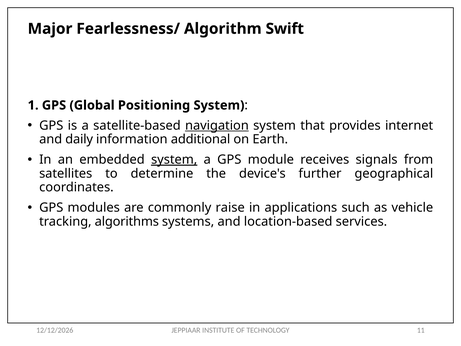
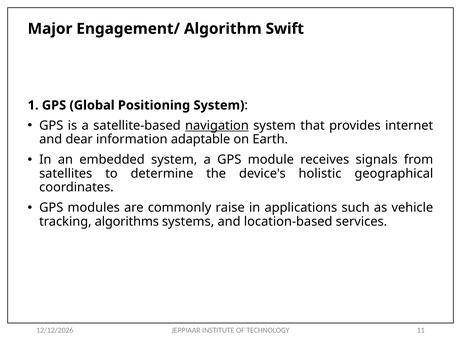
Fearlessness/: Fearlessness/ -> Engagement/
daily: daily -> dear
additional: additional -> adaptable
system at (174, 160) underline: present -> none
further: further -> holistic
